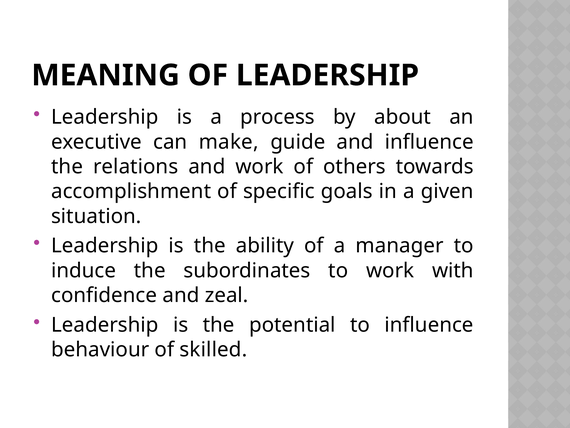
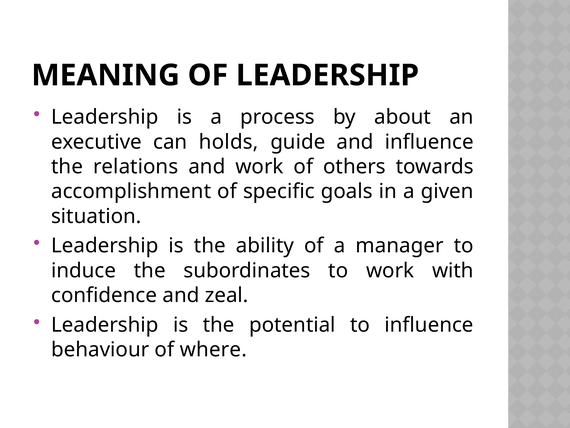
make: make -> holds
skilled: skilled -> where
